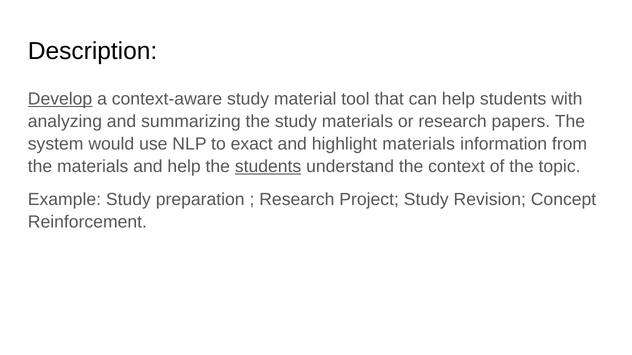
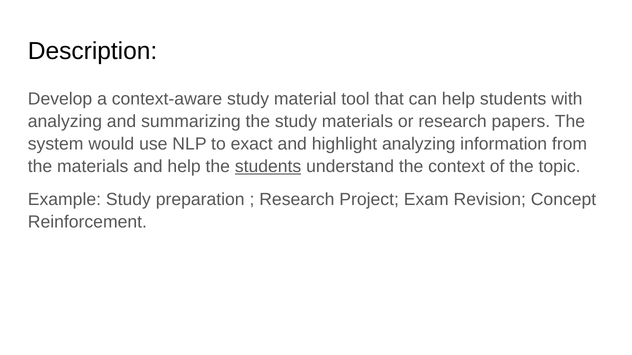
Develop underline: present -> none
highlight materials: materials -> analyzing
Project Study: Study -> Exam
